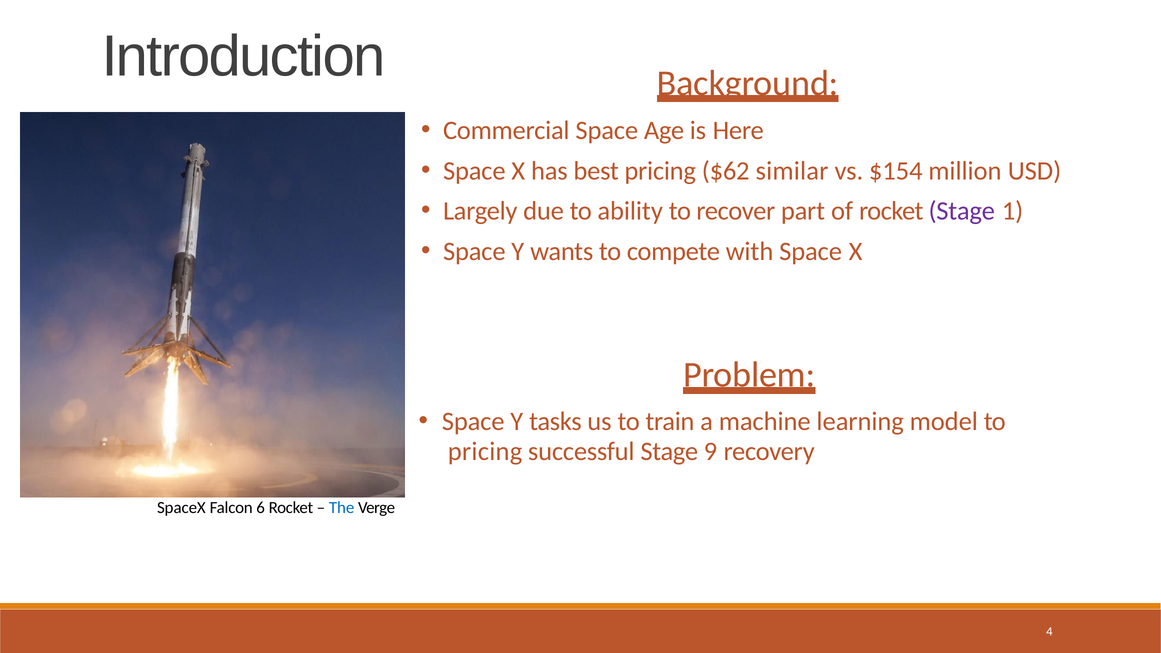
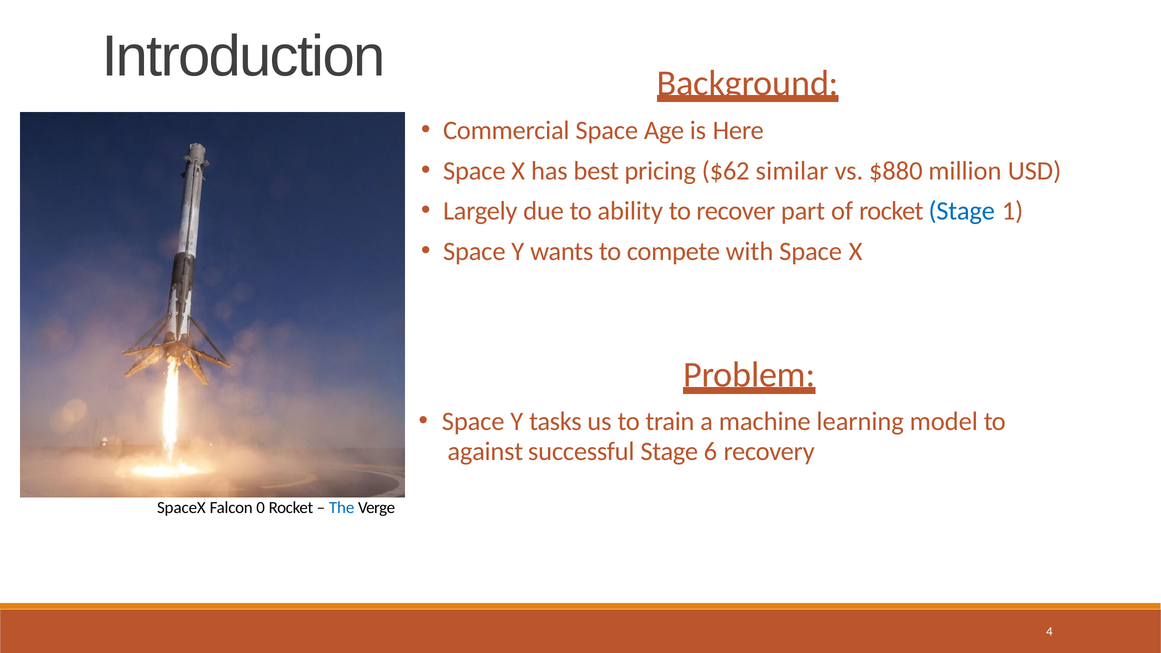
$154: $154 -> $880
Stage at (962, 211) colour: purple -> blue
pricing at (485, 452): pricing -> against
9: 9 -> 6
6: 6 -> 0
